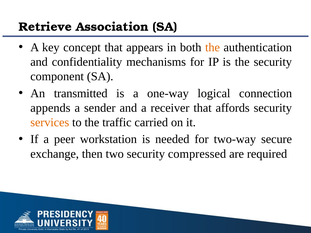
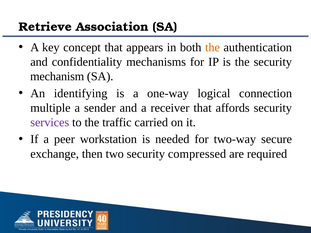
component: component -> mechanism
transmitted: transmitted -> identifying
appends: appends -> multiple
services colour: orange -> purple
